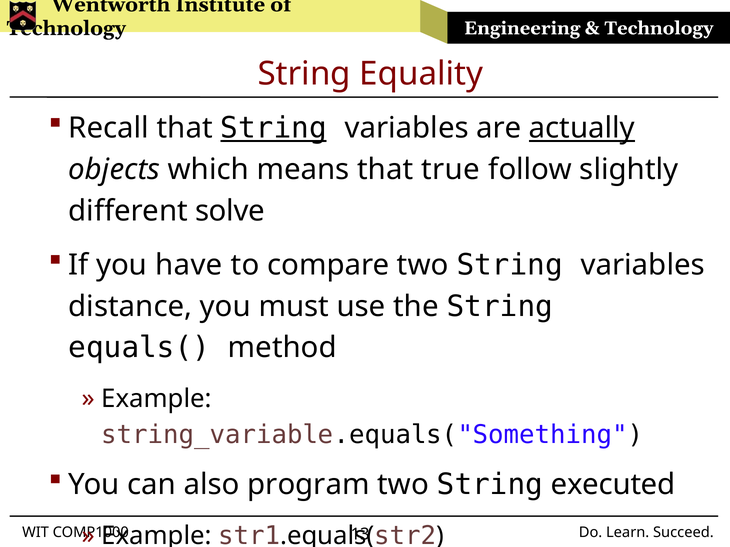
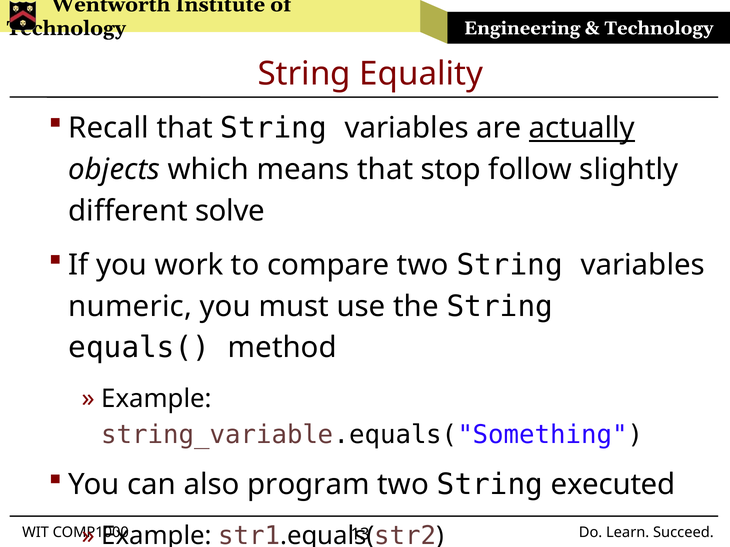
String at (274, 128) underline: present -> none
true: true -> stop
have: have -> work
distance: distance -> numeric
